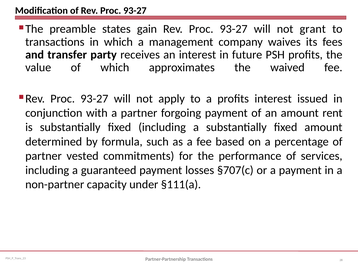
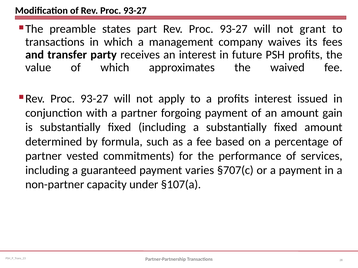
gain: gain -> part
rent: rent -> gain
losses: losses -> varies
§111(a: §111(a -> §107(a
